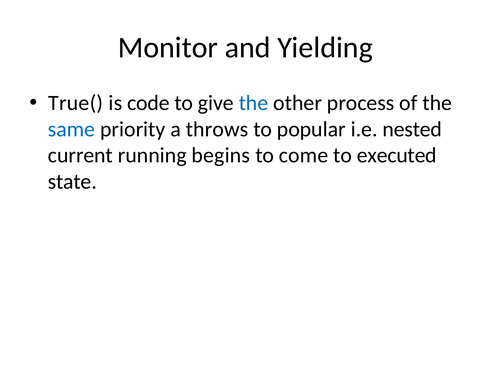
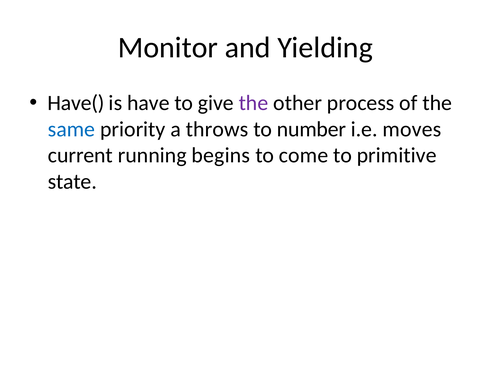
True(: True( -> Have(
code: code -> have
the at (254, 103) colour: blue -> purple
popular: popular -> number
nested: nested -> moves
executed: executed -> primitive
